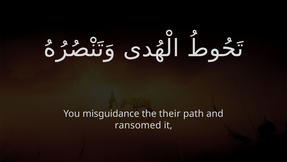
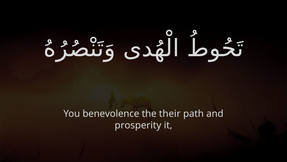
misguidance: misguidance -> benevolence
ransomed: ransomed -> prosperity
